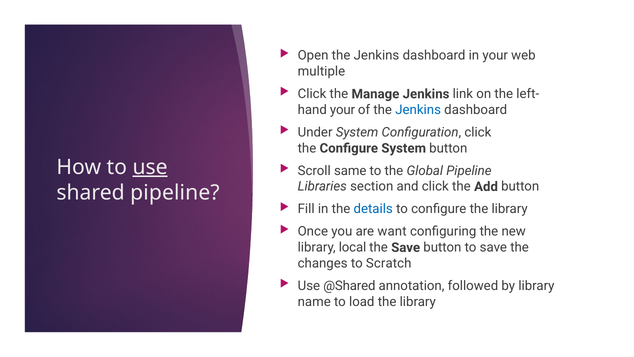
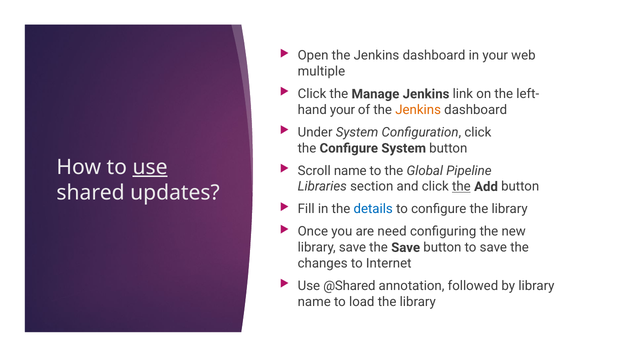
Jenkins at (418, 110) colour: blue -> orange
Scroll same: same -> name
the at (461, 186) underline: none -> present
shared pipeline: pipeline -> updates
want: want -> need
library local: local -> save
Scratch: Scratch -> Internet
